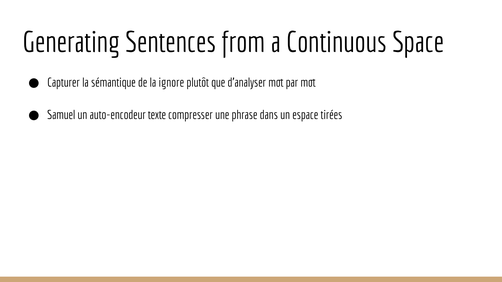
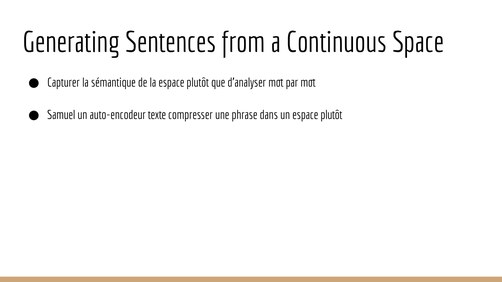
la ignore: ignore -> espace
un espace tirées: tirées -> plutôt
